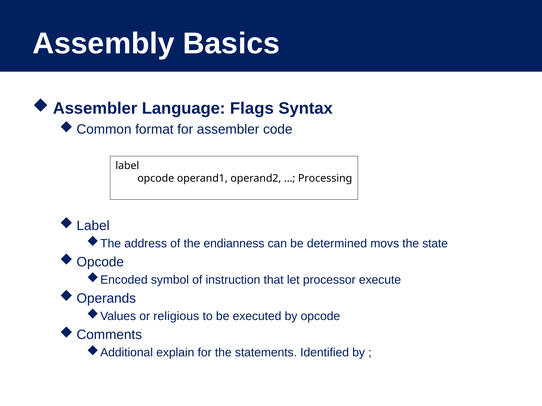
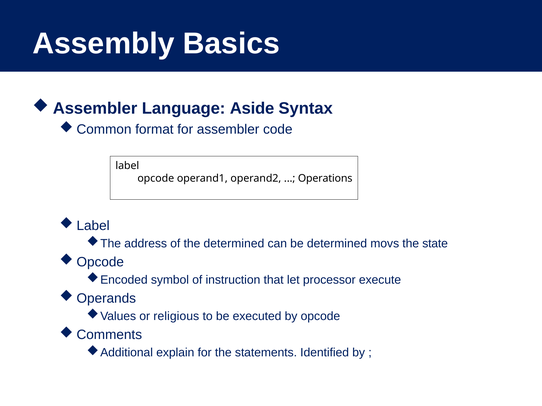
Flags: Flags -> Aside
Processing: Processing -> Operations
the endianness: endianness -> determined
